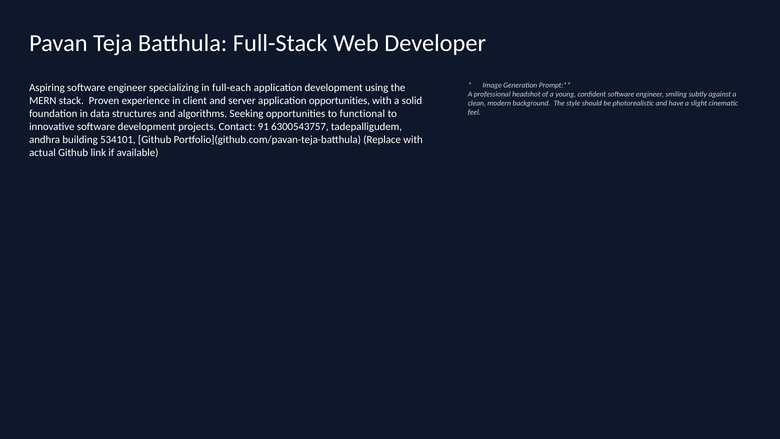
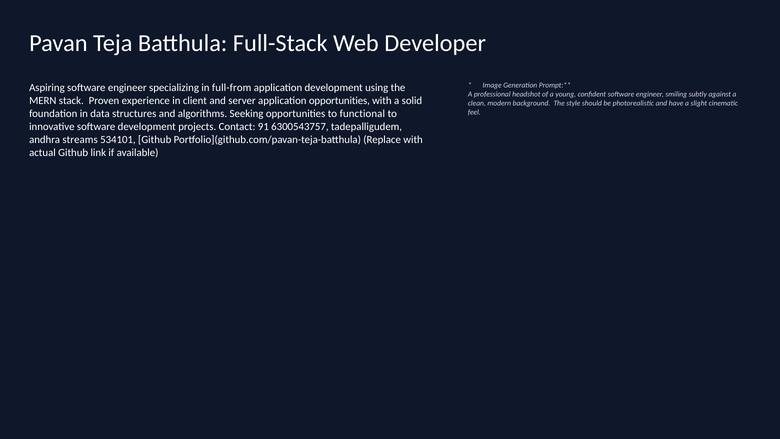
full-each: full-each -> full-from
building: building -> streams
